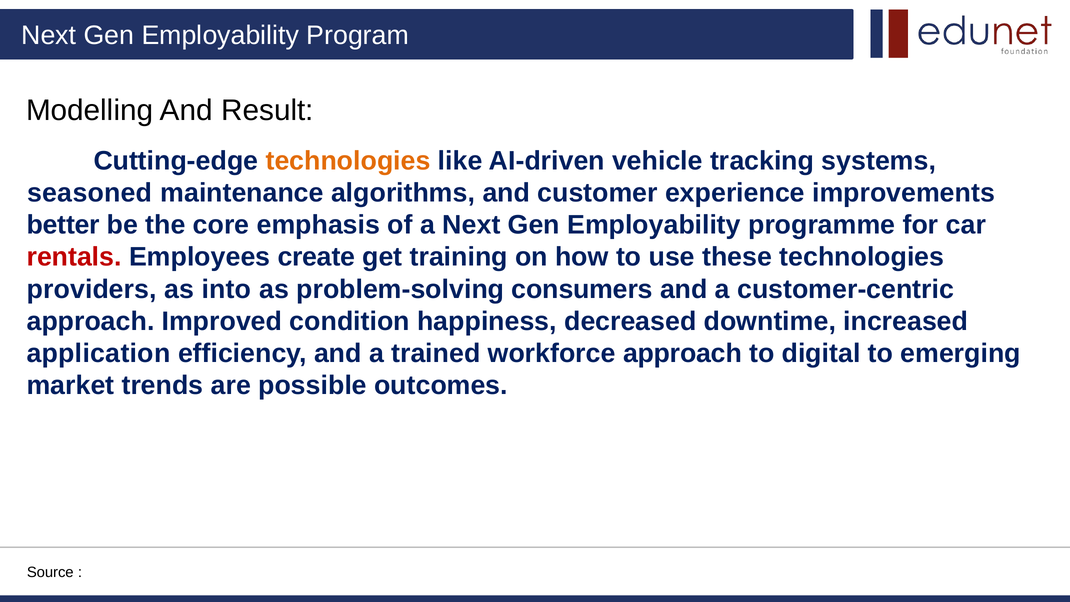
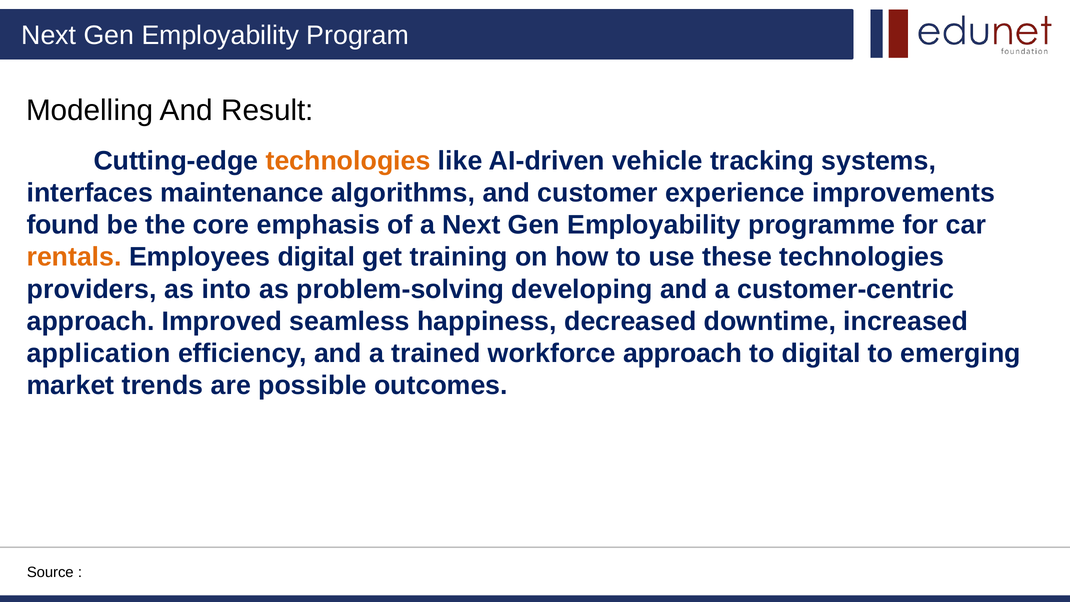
seasoned: seasoned -> interfaces
better: better -> found
rentals colour: red -> orange
Employees create: create -> digital
consumers: consumers -> developing
condition: condition -> seamless
